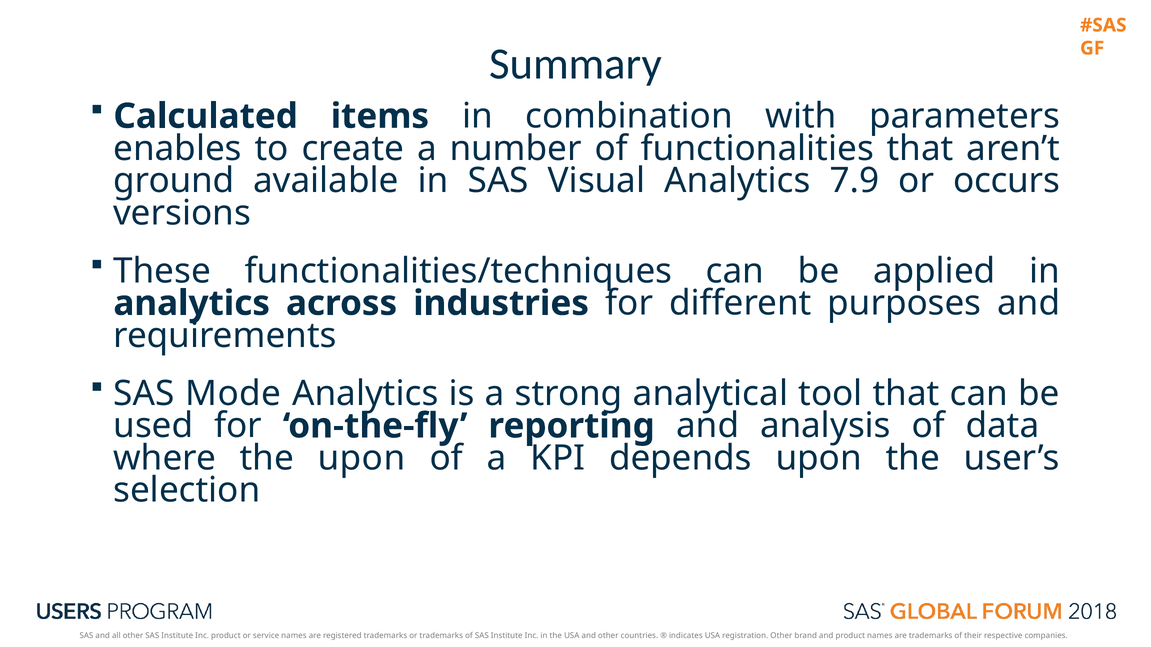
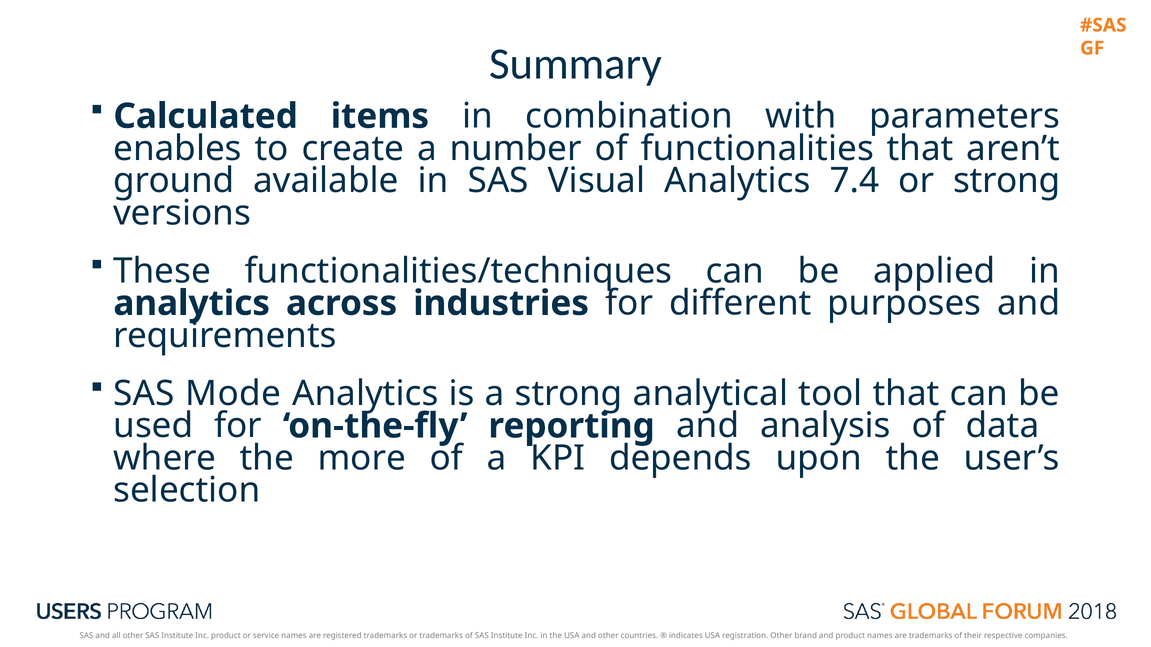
7.9: 7.9 -> 7.4
or occurs: occurs -> strong
the upon: upon -> more
